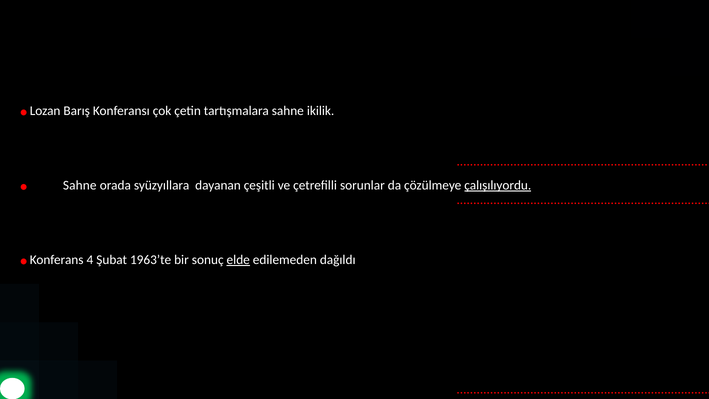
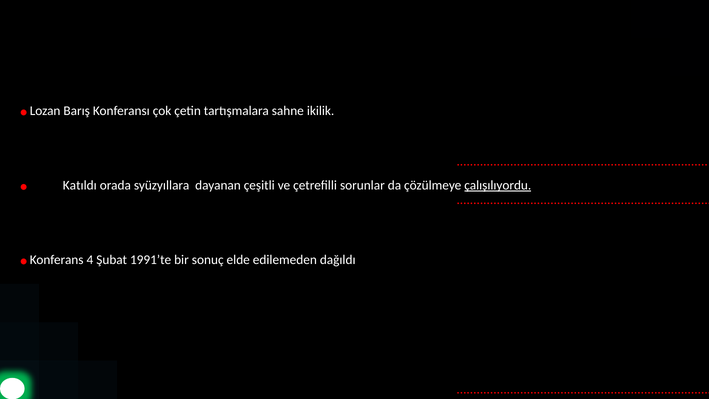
Sahne at (80, 185): Sahne -> Katıldı
1963’te: 1963’te -> 1991’te
elde underline: present -> none
